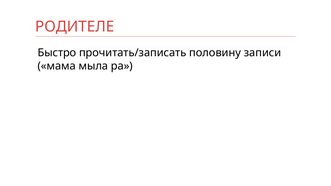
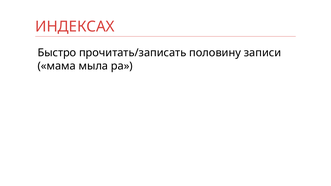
РОДИТЕЛЕ: РОДИТЕЛЕ -> ИНДЕКСАХ
